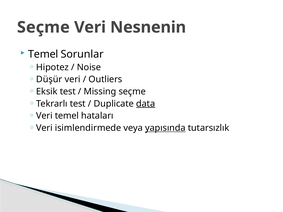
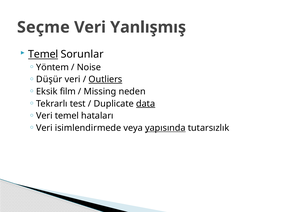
Nesnenin: Nesnenin -> Yanlışmış
Temel at (43, 54) underline: none -> present
Hipotez: Hipotez -> Yöntem
Outliers underline: none -> present
Eksik test: test -> film
Missing seçme: seçme -> neden
